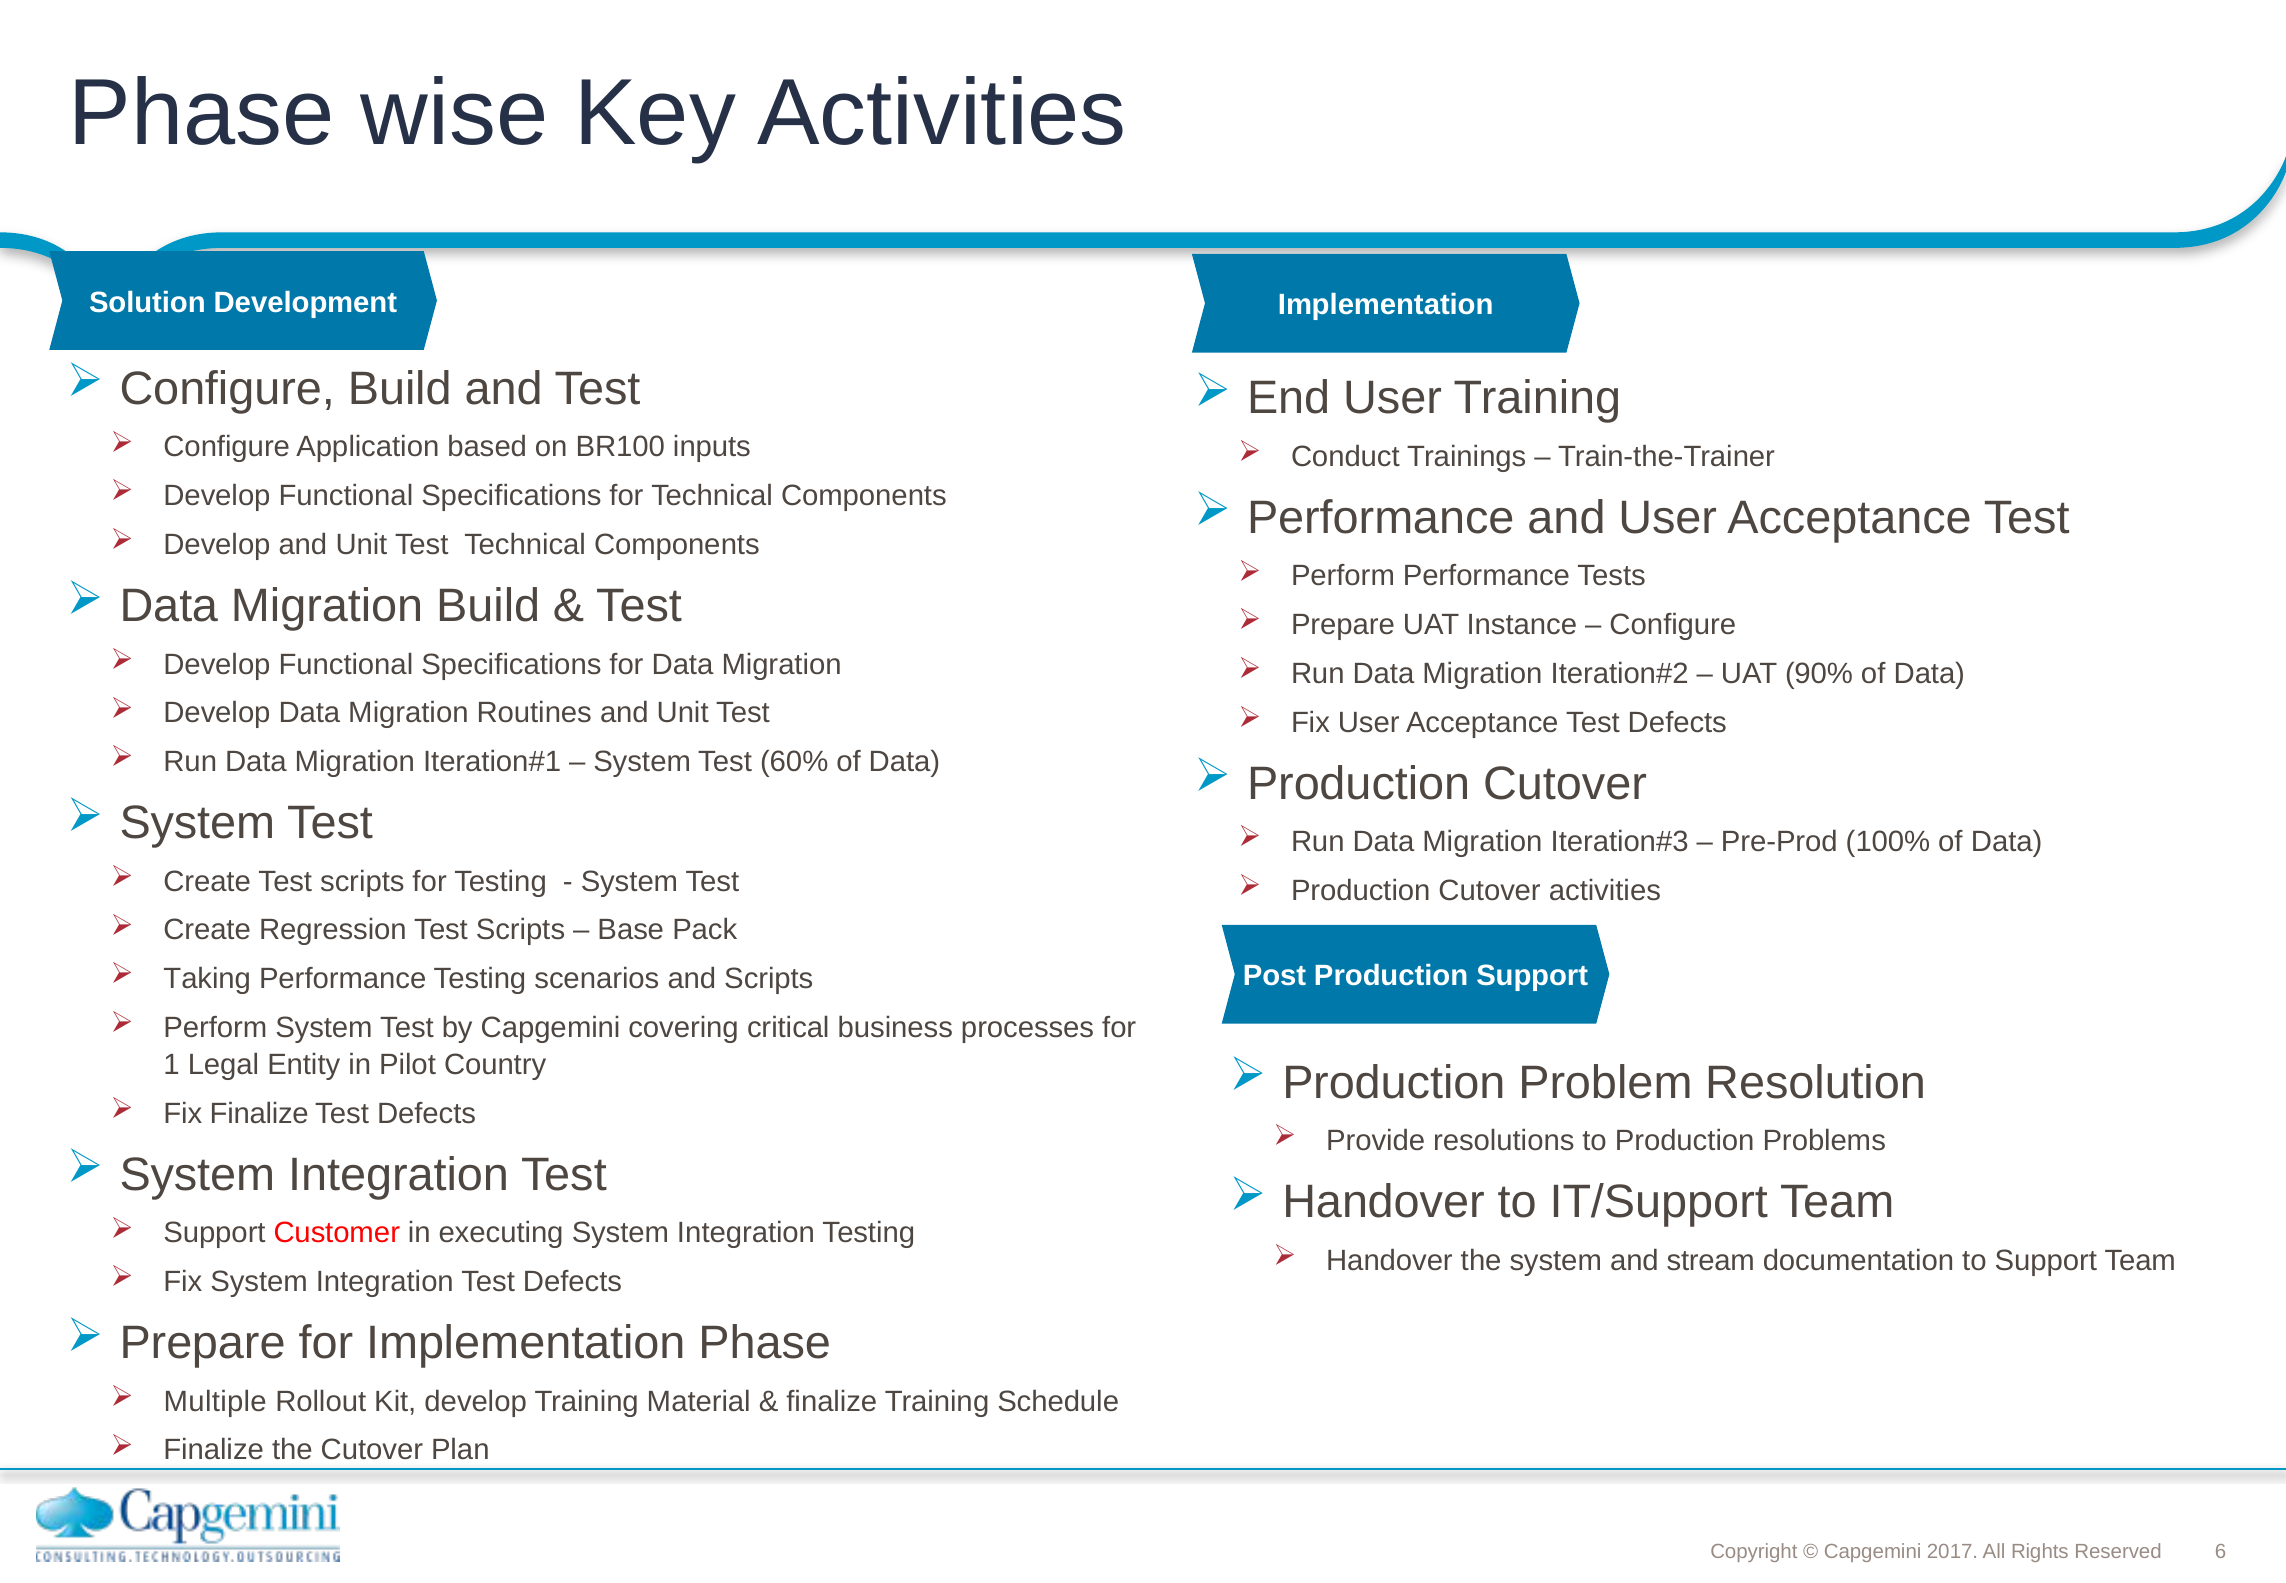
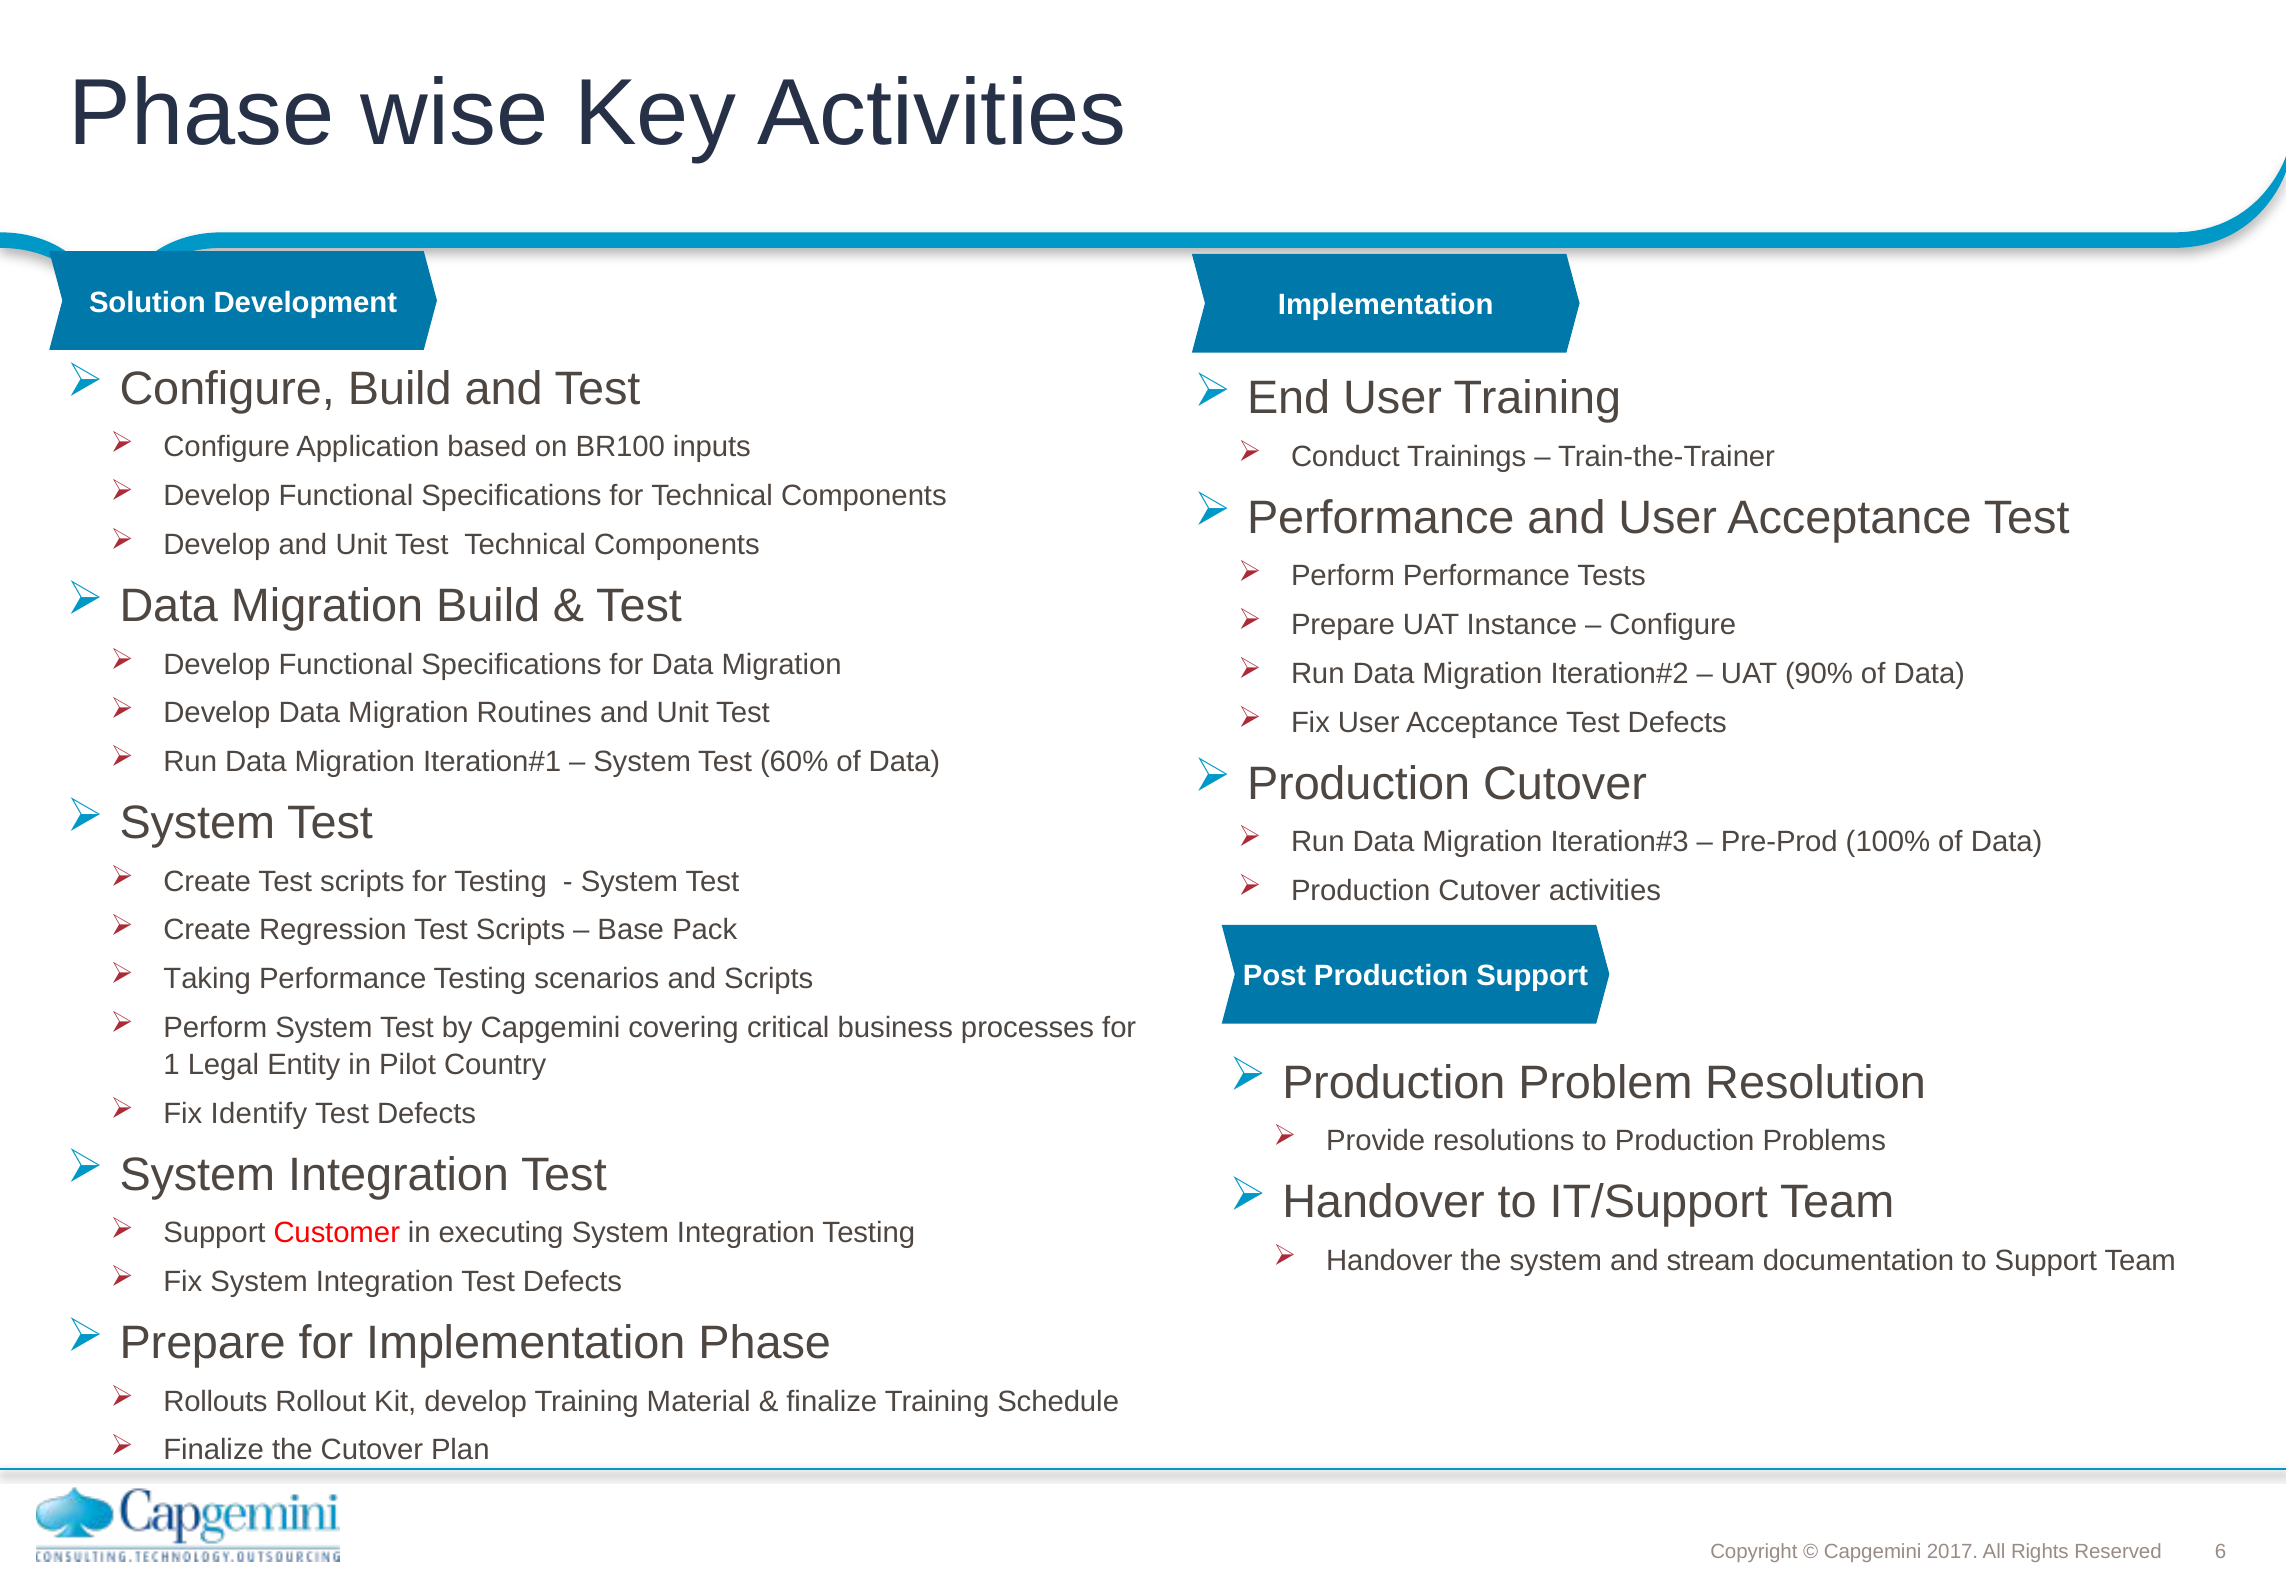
Fix Finalize: Finalize -> Identify
Multiple: Multiple -> Rollouts
